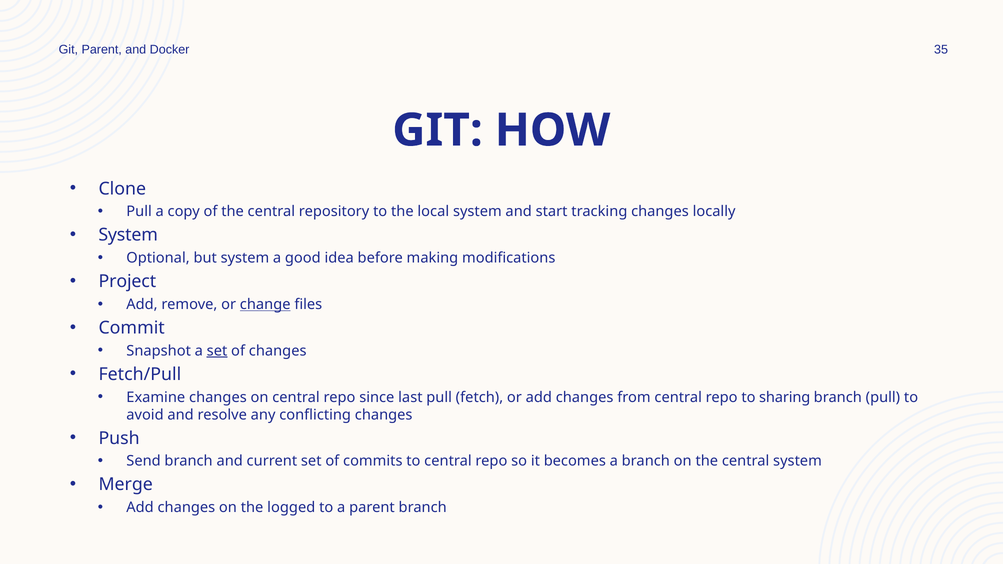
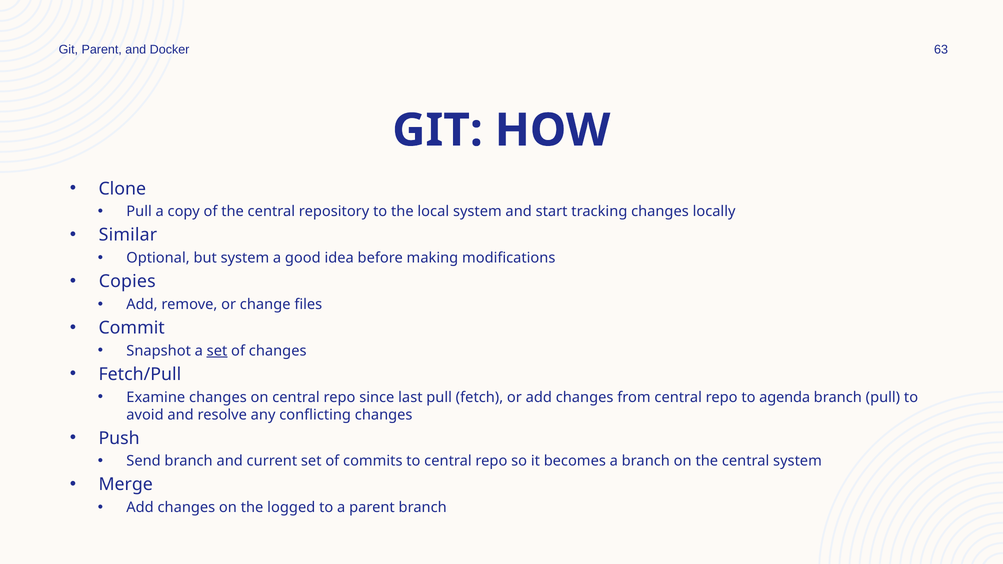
35: 35 -> 63
System at (128, 235): System -> Similar
Project: Project -> Copies
change underline: present -> none
sharing: sharing -> agenda
